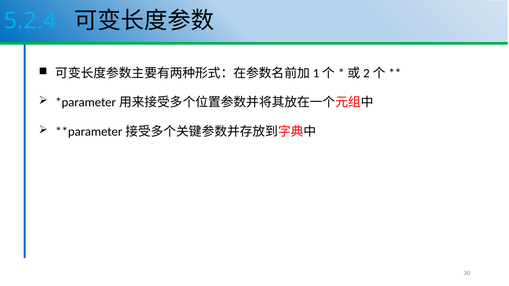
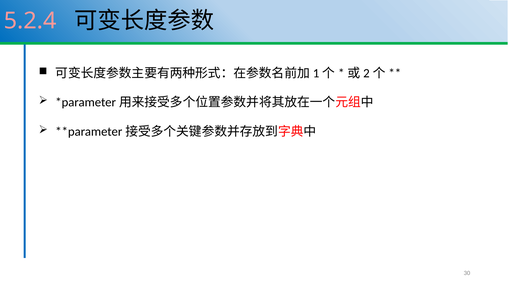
5.2.4 colour: light blue -> pink
